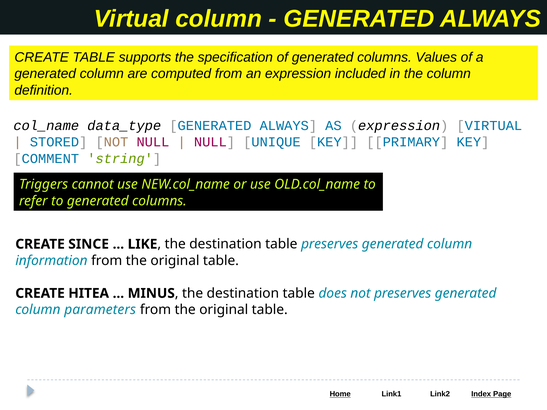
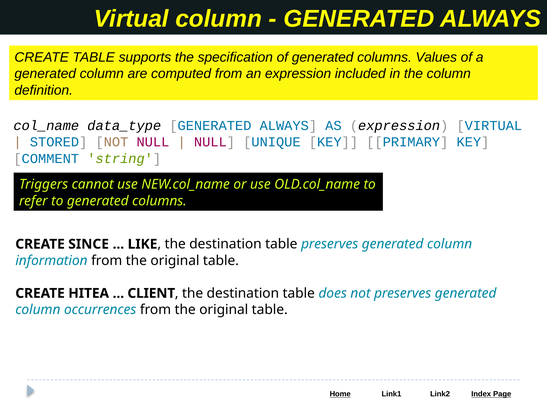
MINUS: MINUS -> CLIENT
parameters: parameters -> occurrences
